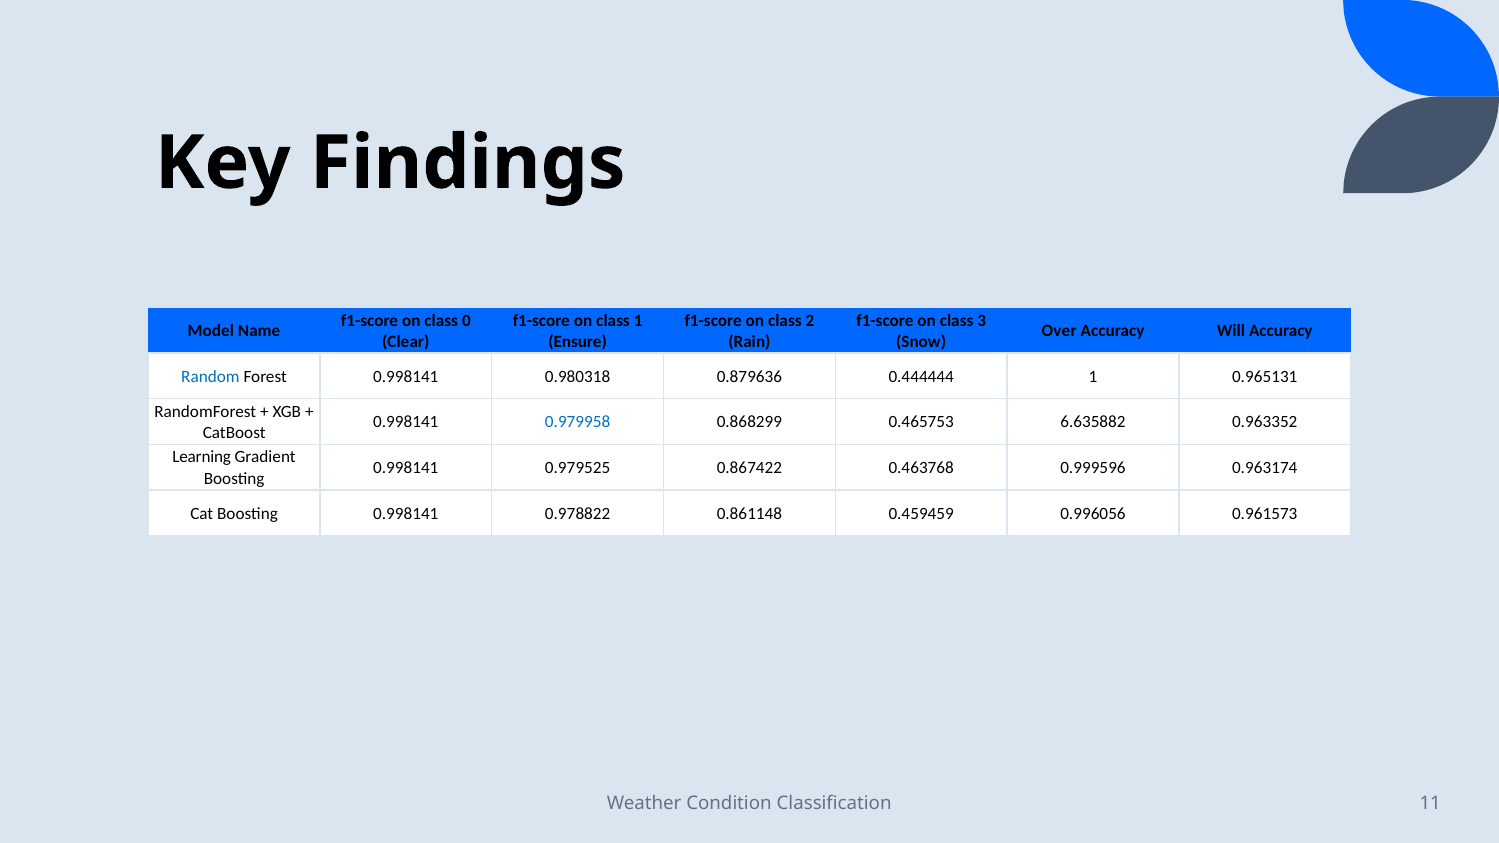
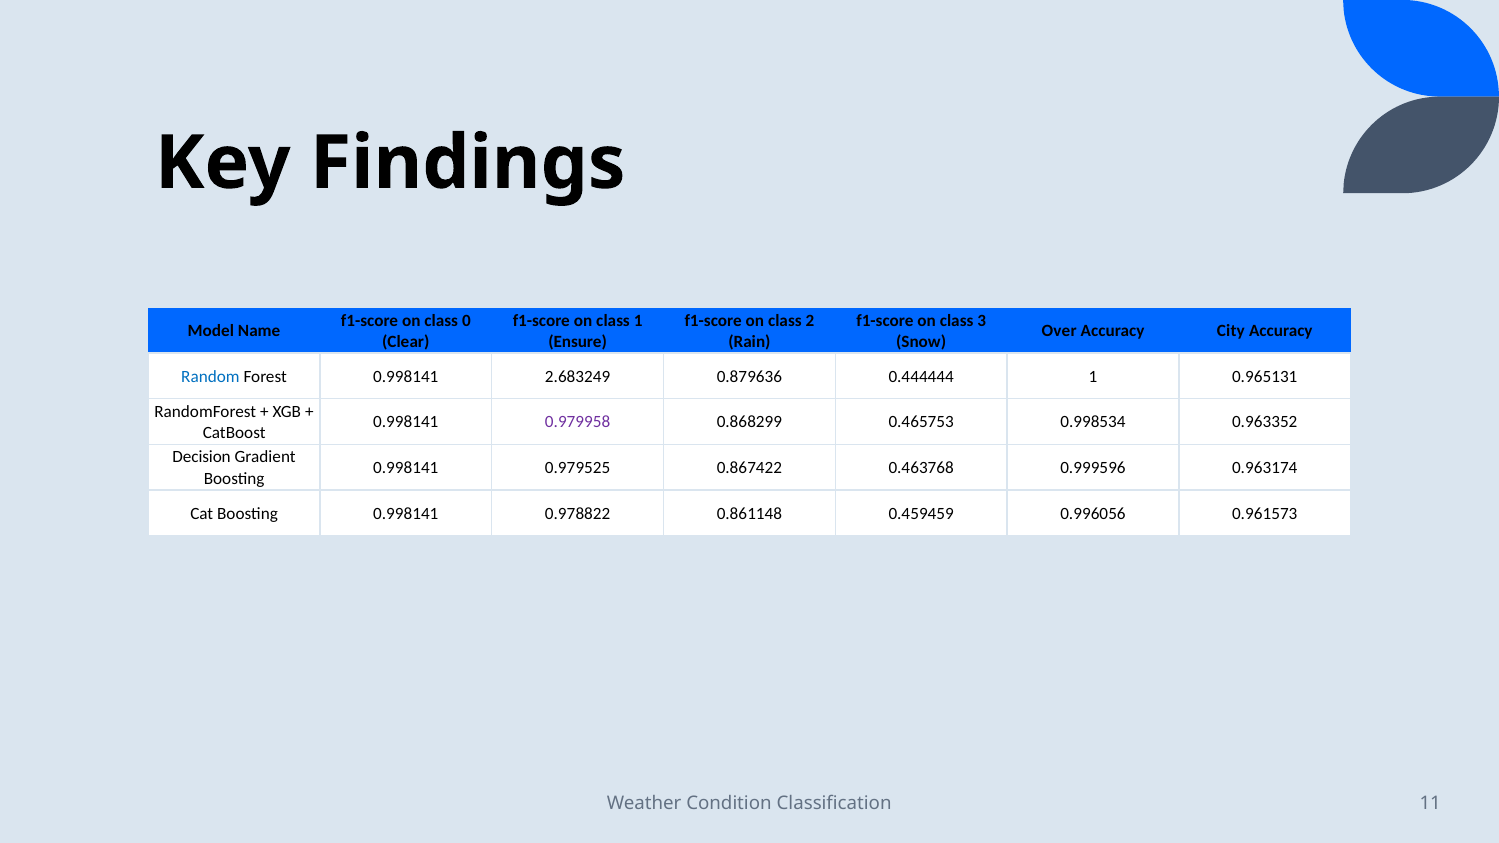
Will: Will -> City
0.980318: 0.980318 -> 2.683249
0.979958 colour: blue -> purple
6.635882: 6.635882 -> 0.998534
Learning: Learning -> Decision
